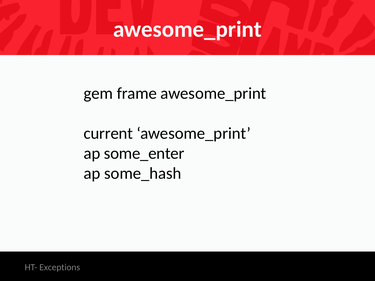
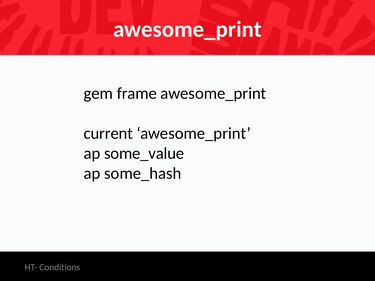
some_enter: some_enter -> some_value
Exceptions: Exceptions -> Conditions
